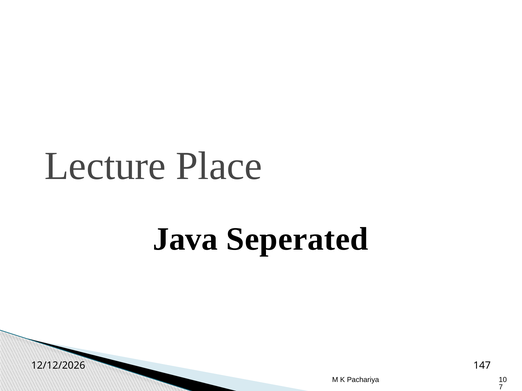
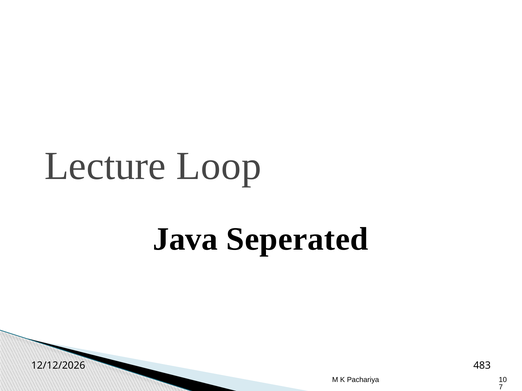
Place: Place -> Loop
147: 147 -> 483
